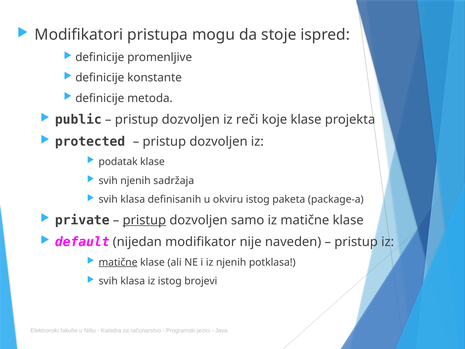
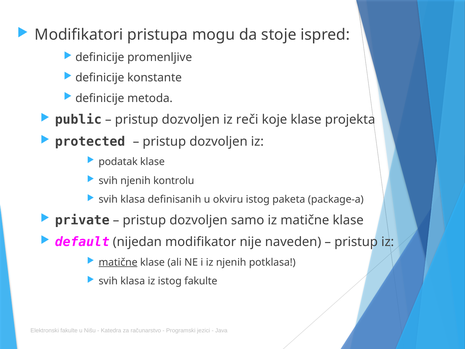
sadržaja: sadržaja -> kontrolu
pristup at (144, 220) underline: present -> none
istog brojevi: brojevi -> fakulte
